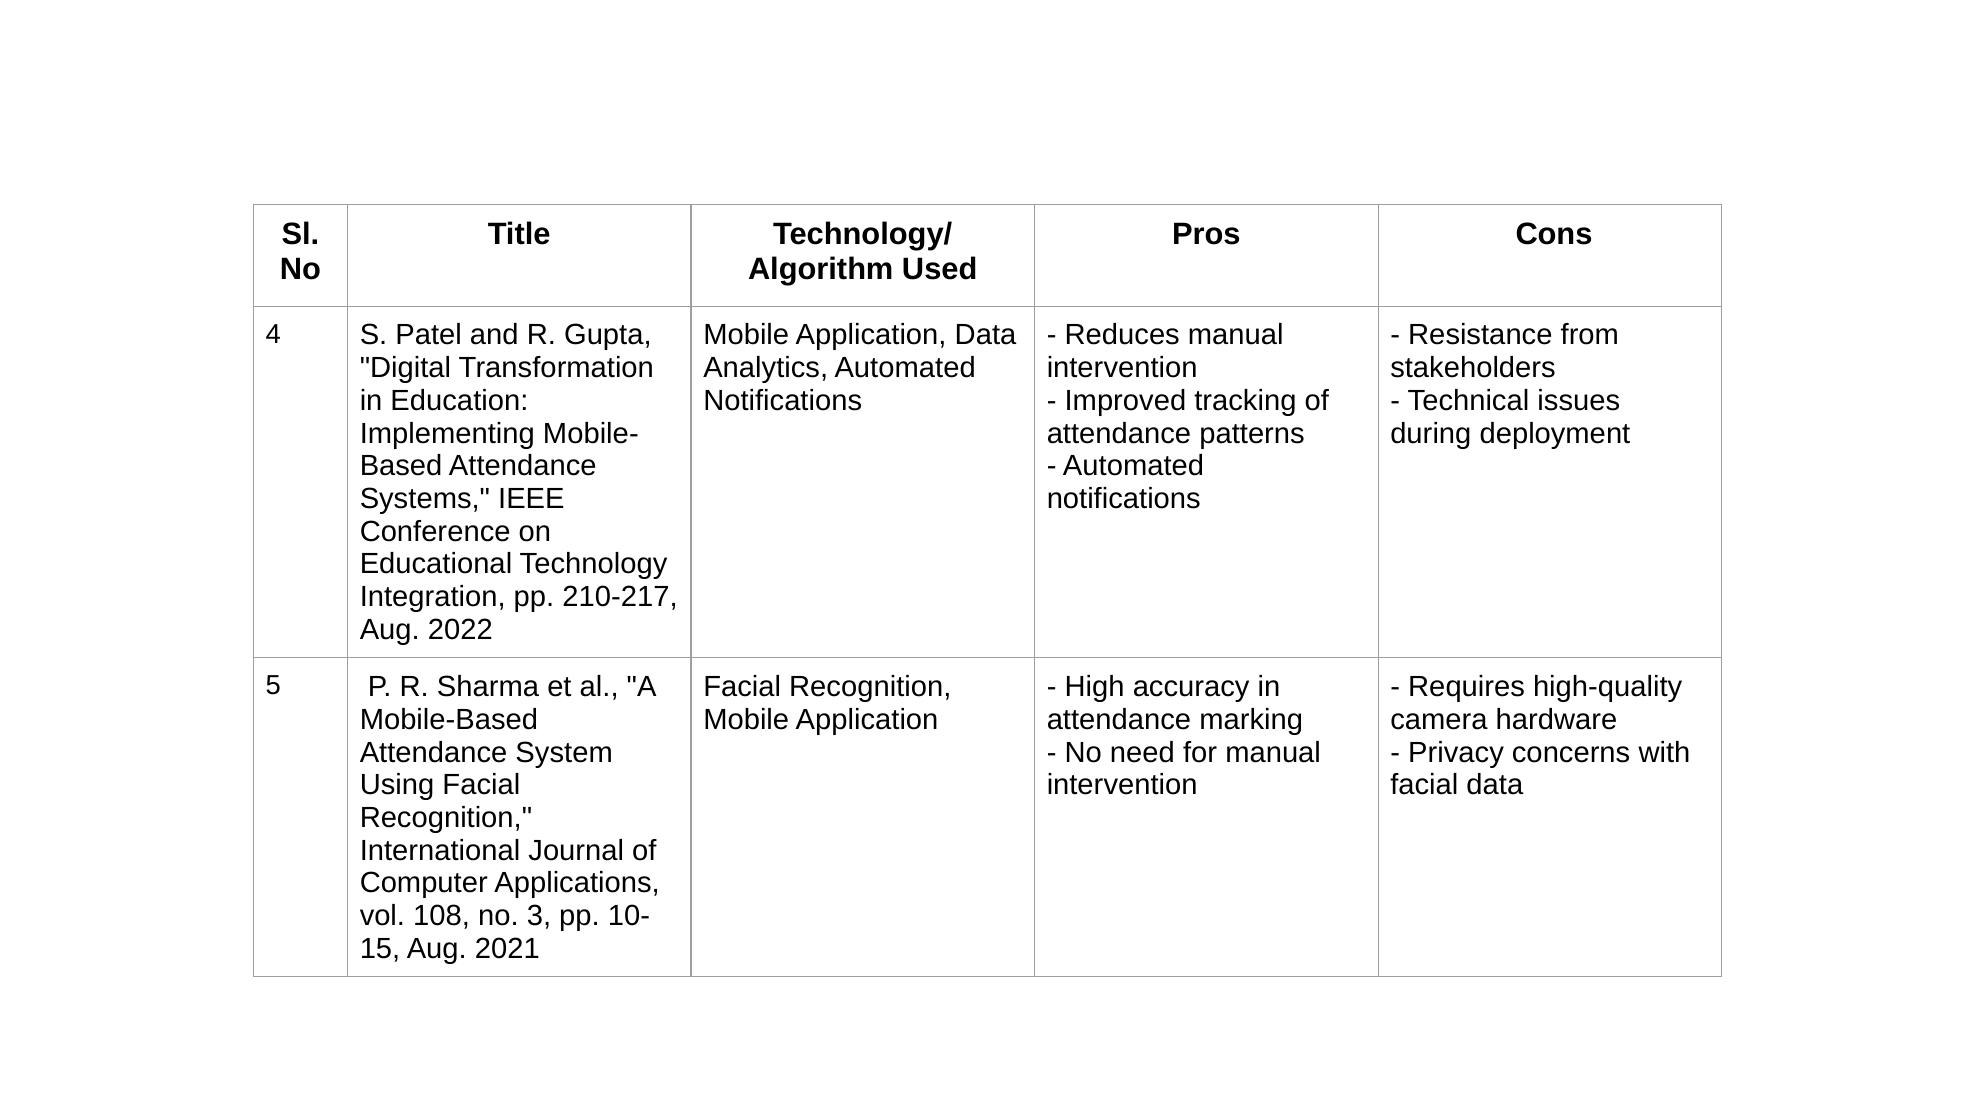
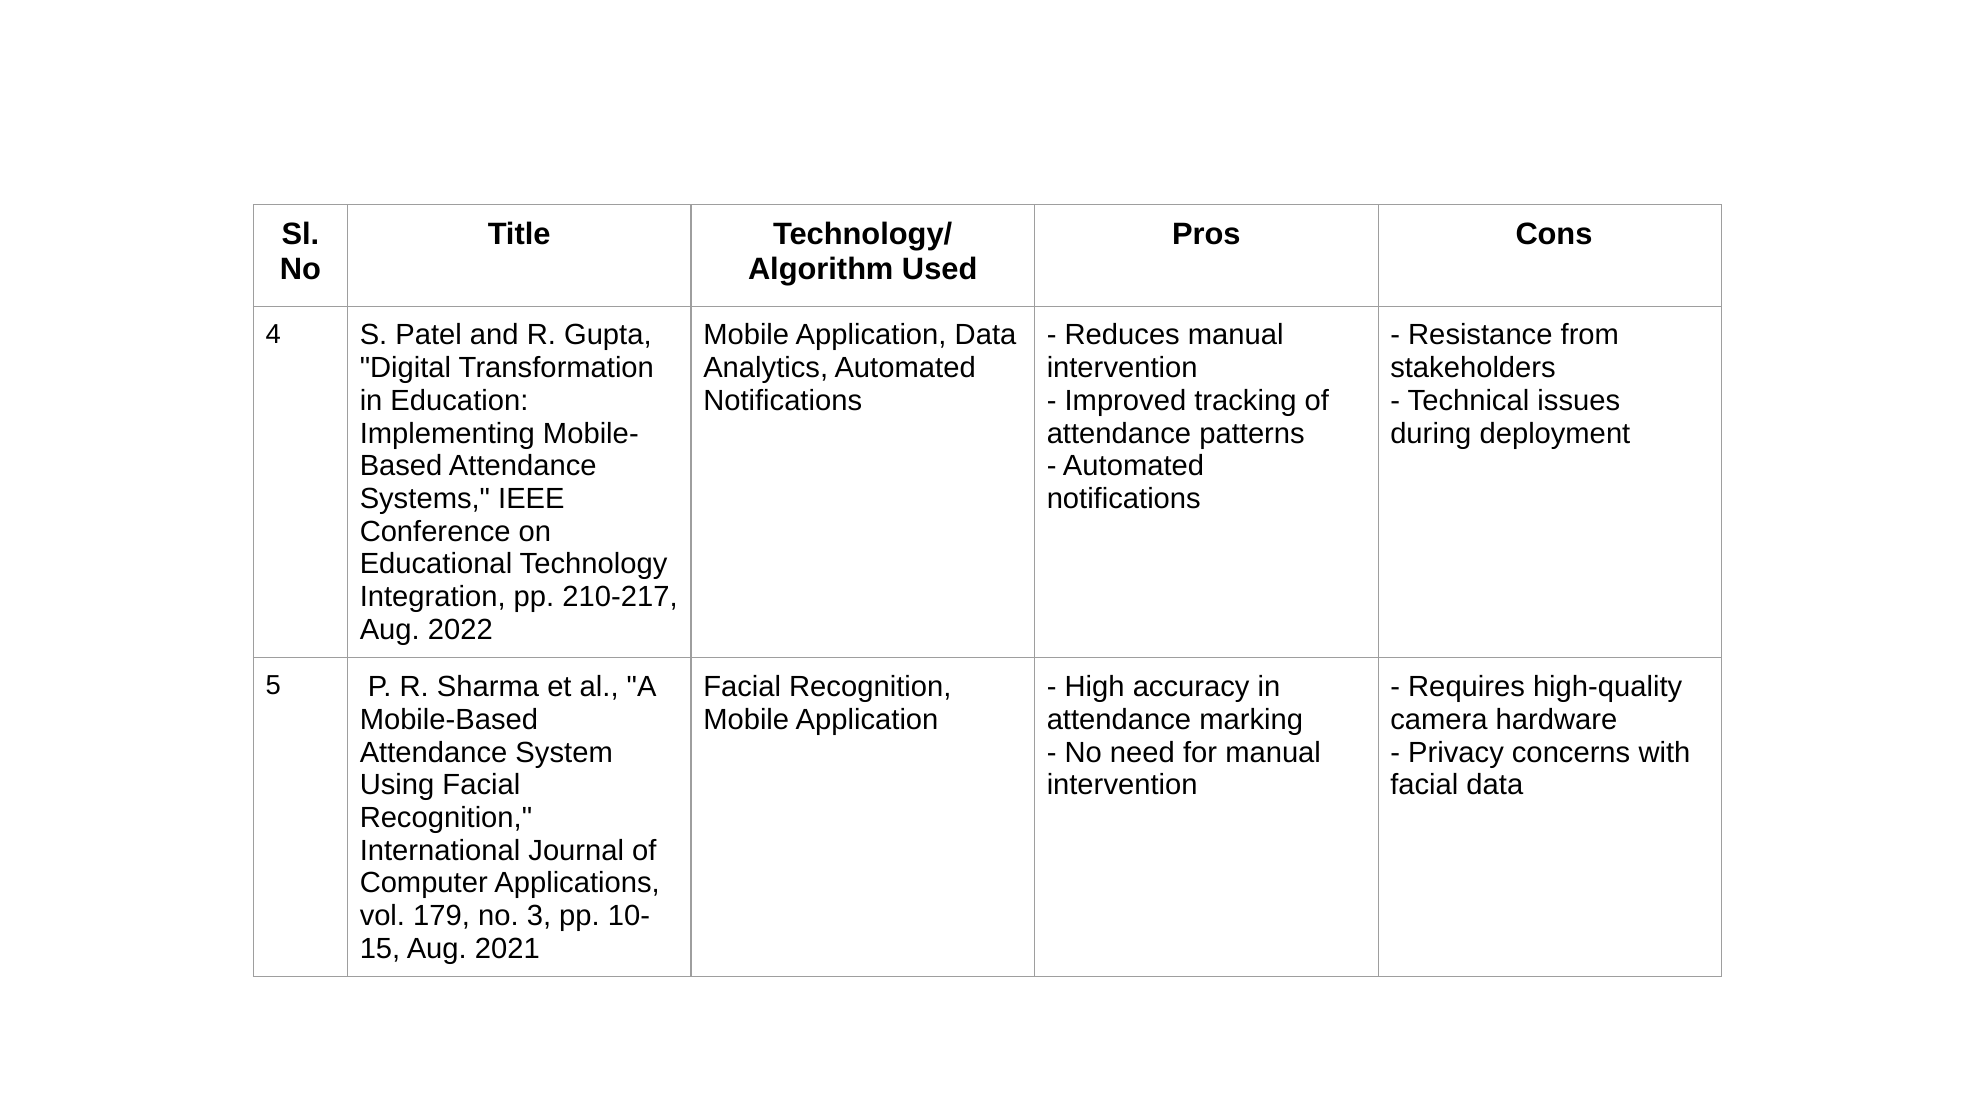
108: 108 -> 179
